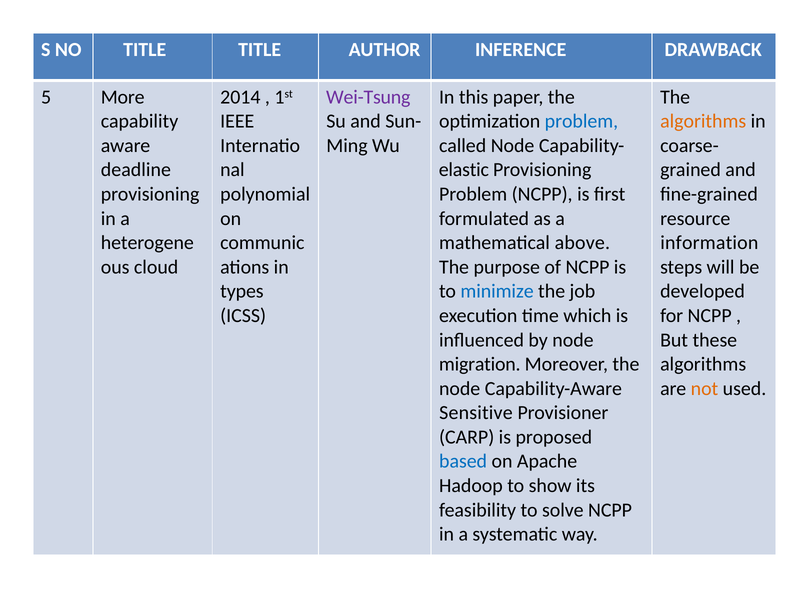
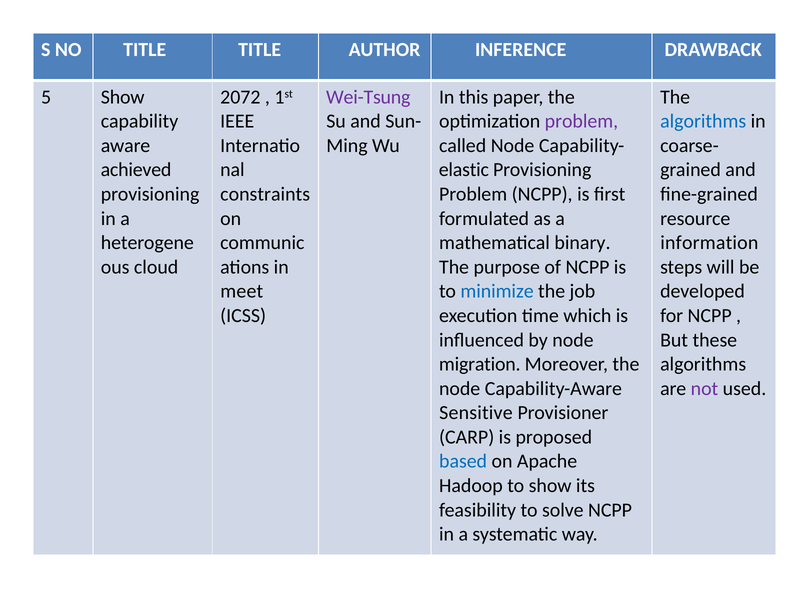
5 More: More -> Show
2014: 2014 -> 2072
problem at (581, 121) colour: blue -> purple
algorithms at (703, 121) colour: orange -> blue
deadline: deadline -> achieved
polynomial: polynomial -> constraints
above: above -> binary
types: types -> meet
not colour: orange -> purple
